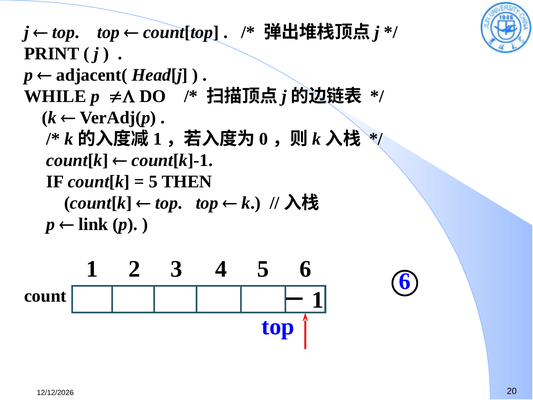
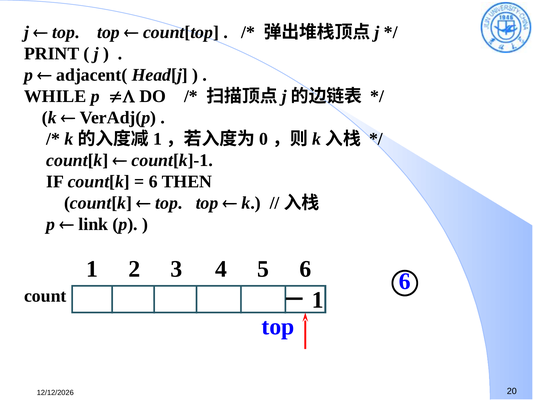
5 at (153, 182): 5 -> 6
